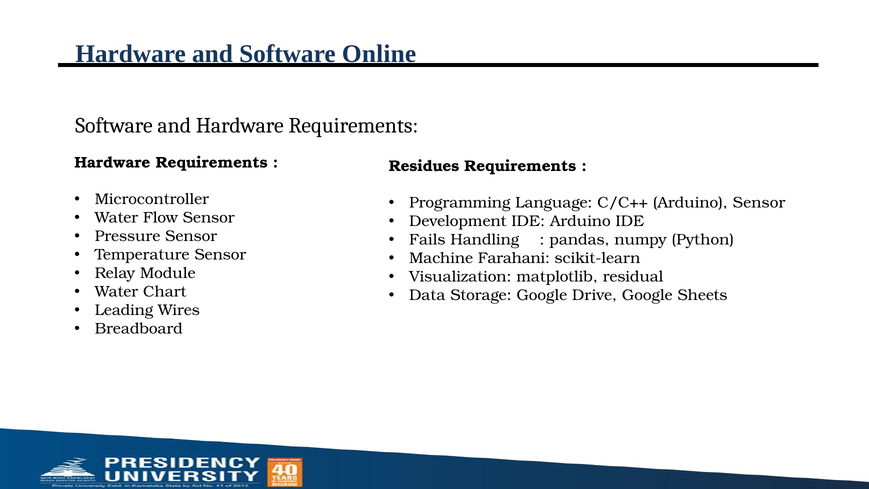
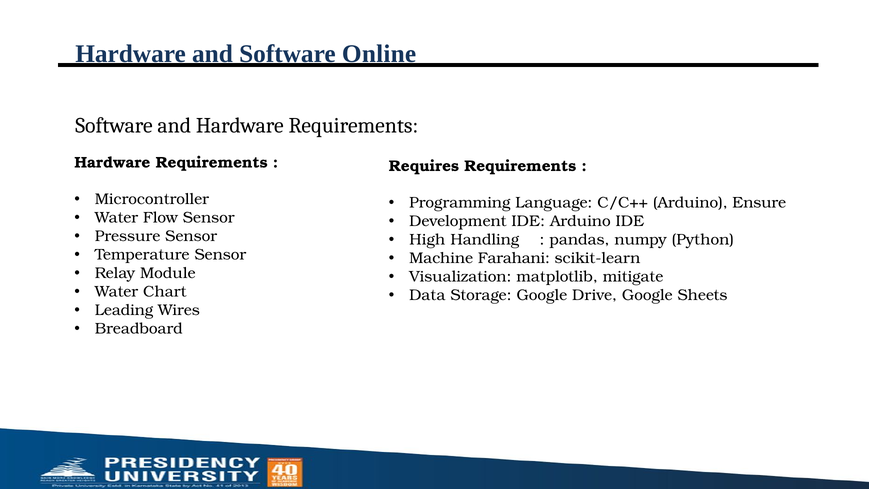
Residues: Residues -> Requires
Arduino Sensor: Sensor -> Ensure
Fails: Fails -> High
residual: residual -> mitigate
